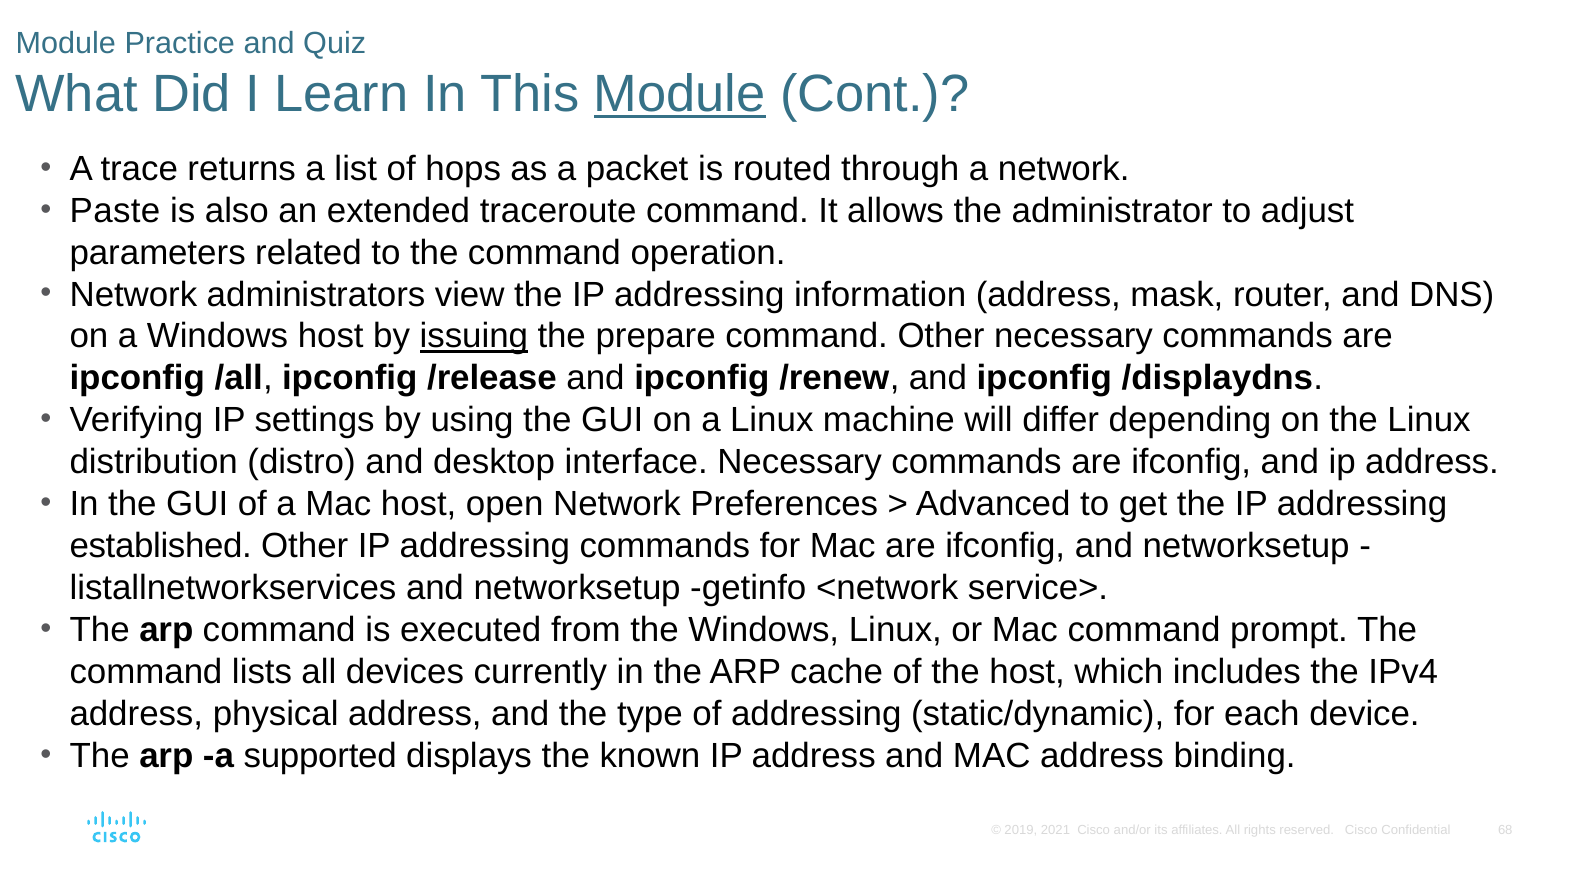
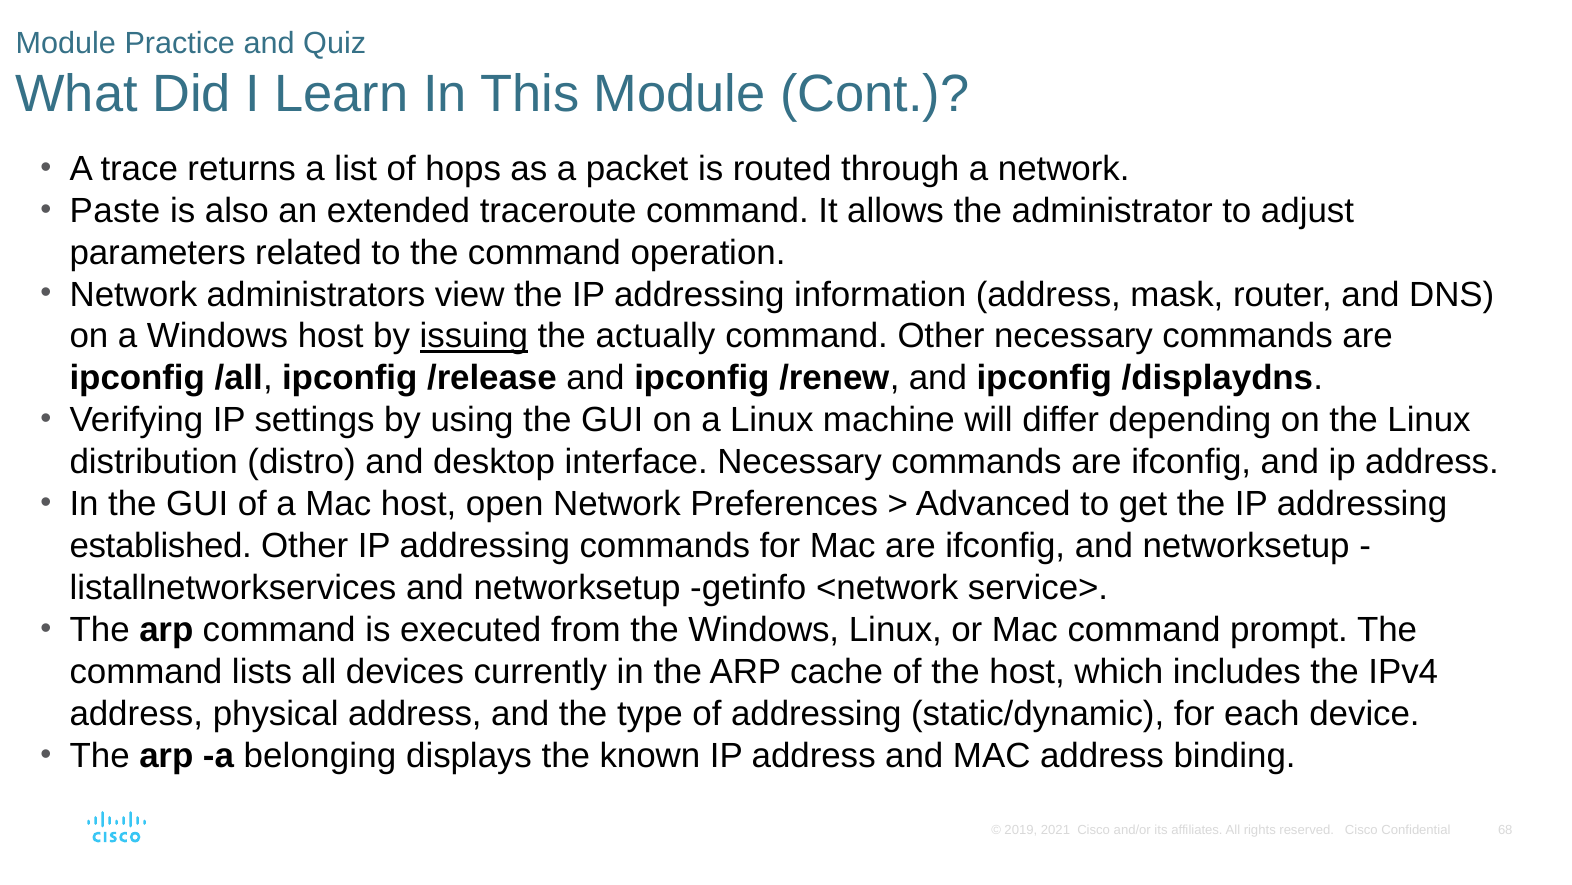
Module at (680, 94) underline: present -> none
prepare: prepare -> actually
supported: supported -> belonging
